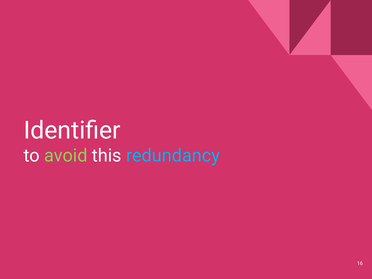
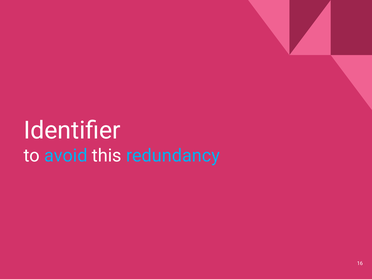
avoid colour: light green -> light blue
